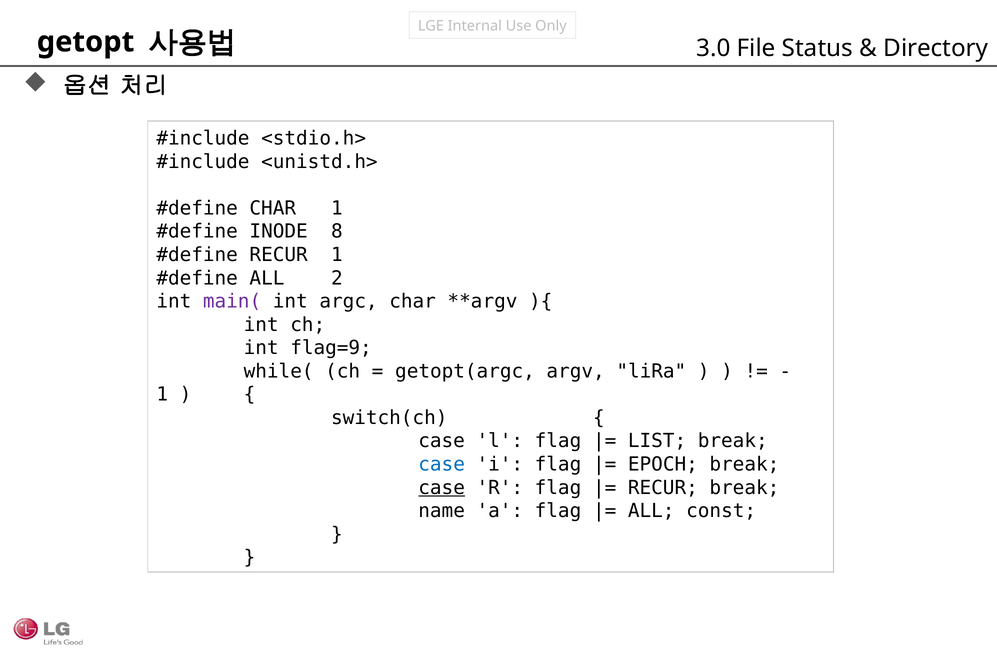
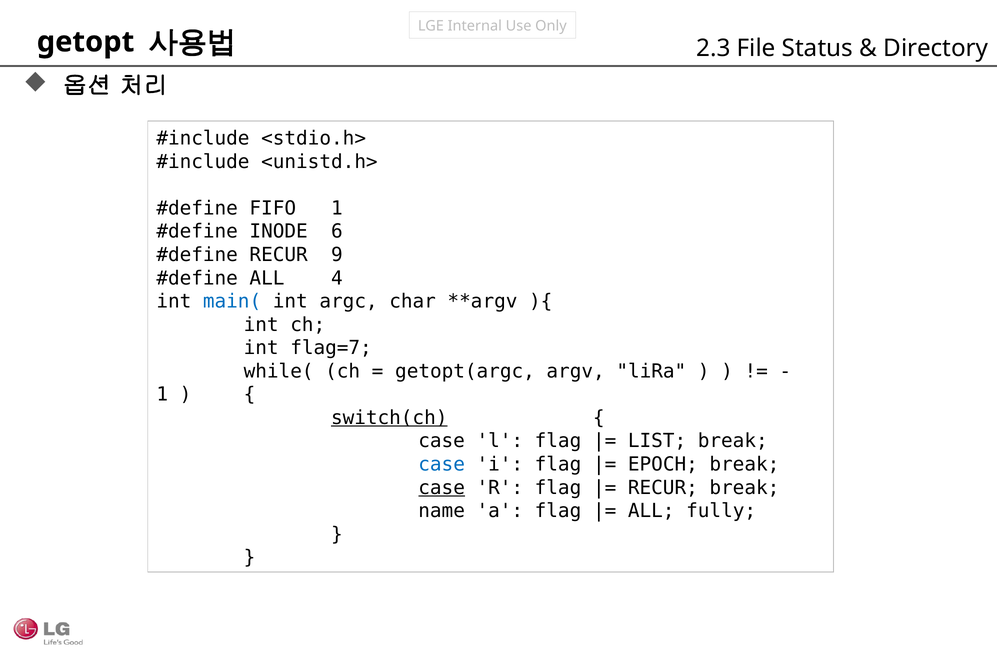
3.0: 3.0 -> 2.3
CHAR at (273, 208): CHAR -> FIFO
8: 8 -> 6
RECUR 1: 1 -> 9
2: 2 -> 4
main( colour: purple -> blue
flag=9: flag=9 -> flag=7
switch(ch underline: none -> present
const: const -> fully
